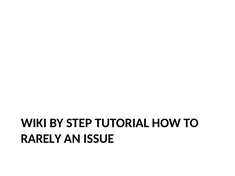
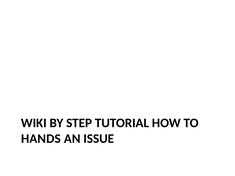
RARELY: RARELY -> HANDS
